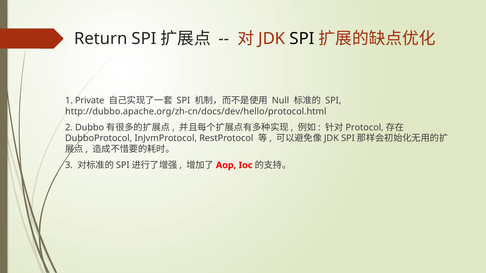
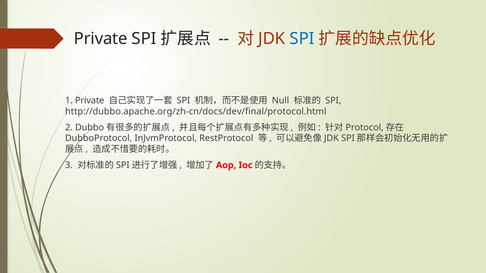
Return at (101, 39): Return -> Private
SPI at (302, 39) colour: black -> blue
http://dubbo.apache.org/zh-cn/docs/dev/hello/protocol.html: http://dubbo.apache.org/zh-cn/docs/dev/hello/protocol.html -> http://dubbo.apache.org/zh-cn/docs/dev/final/protocol.html
